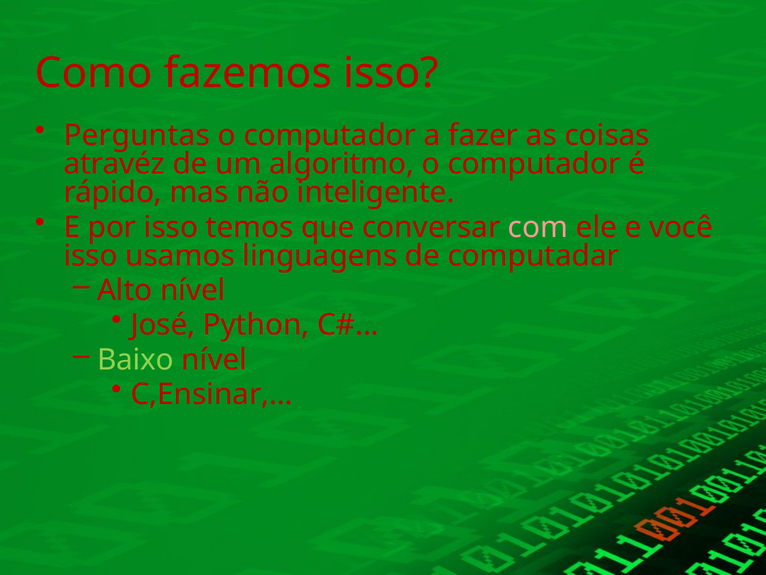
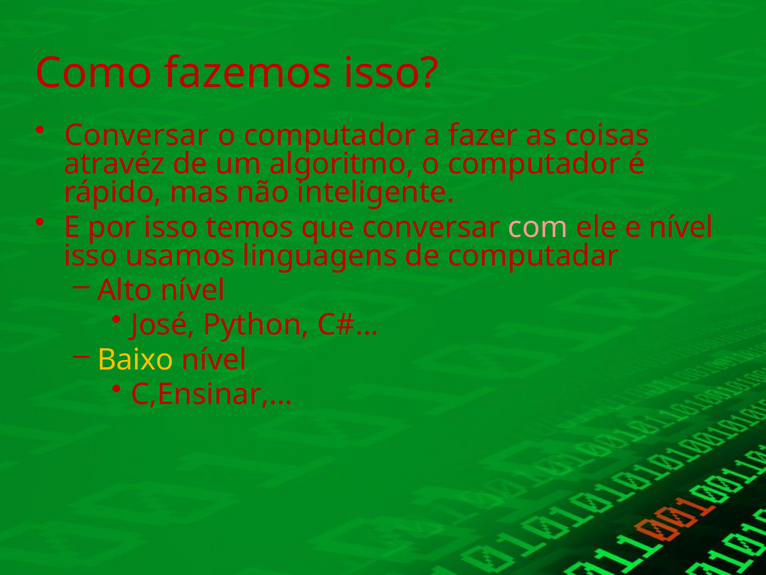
Perguntas at (137, 135): Perguntas -> Conversar
e você: você -> nível
Baixo colour: light green -> yellow
